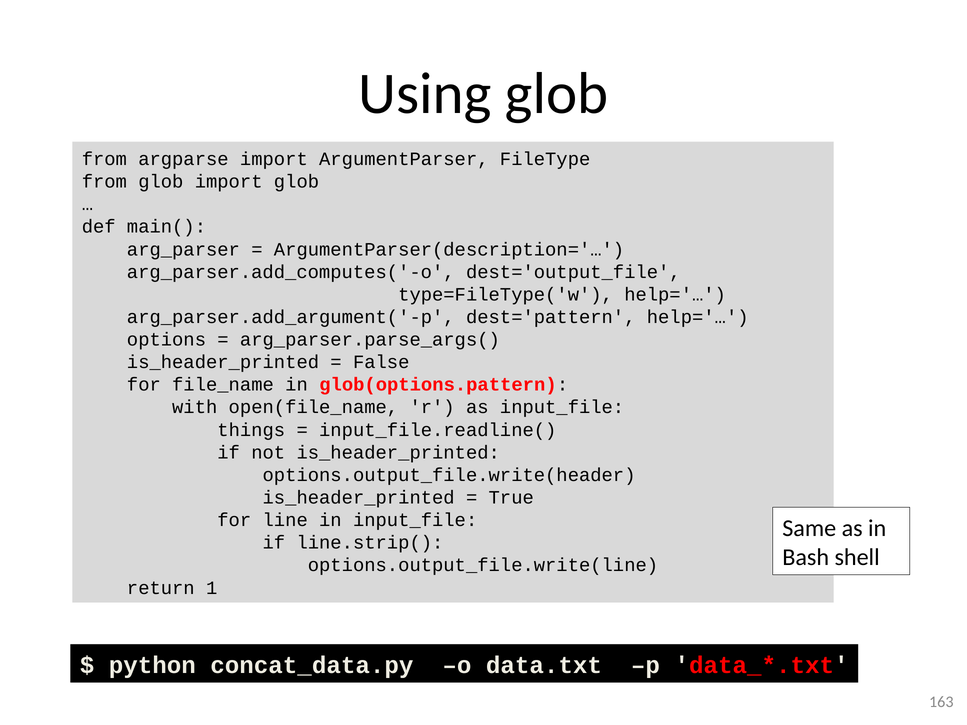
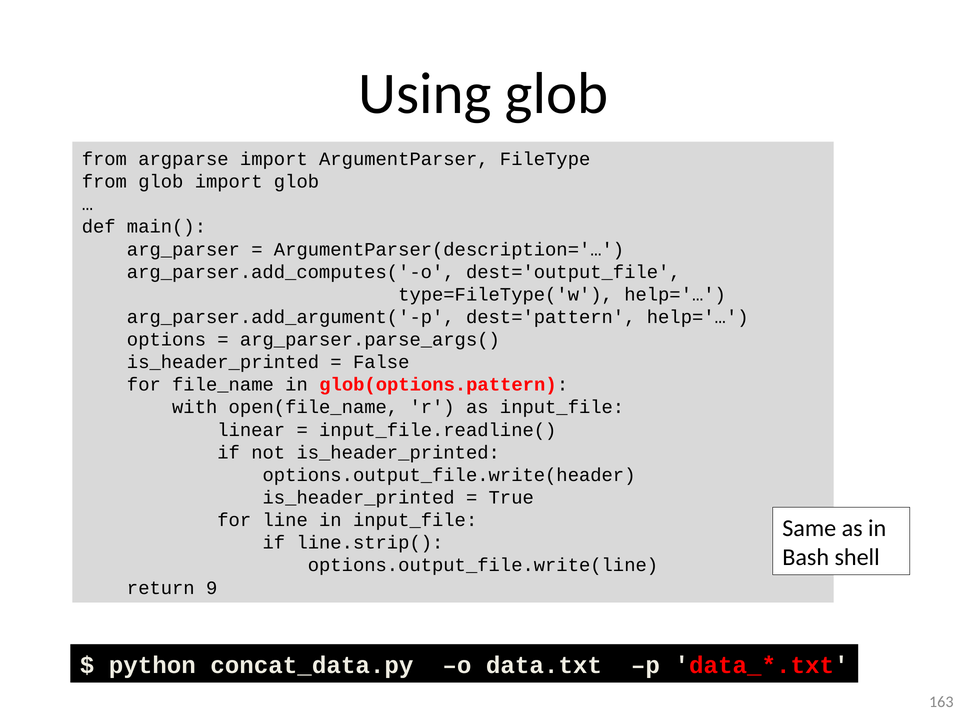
things: things -> linear
1: 1 -> 9
